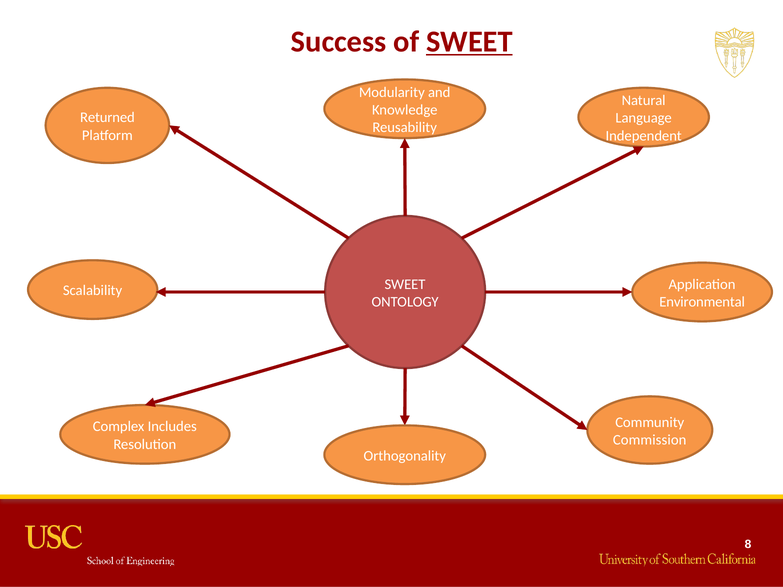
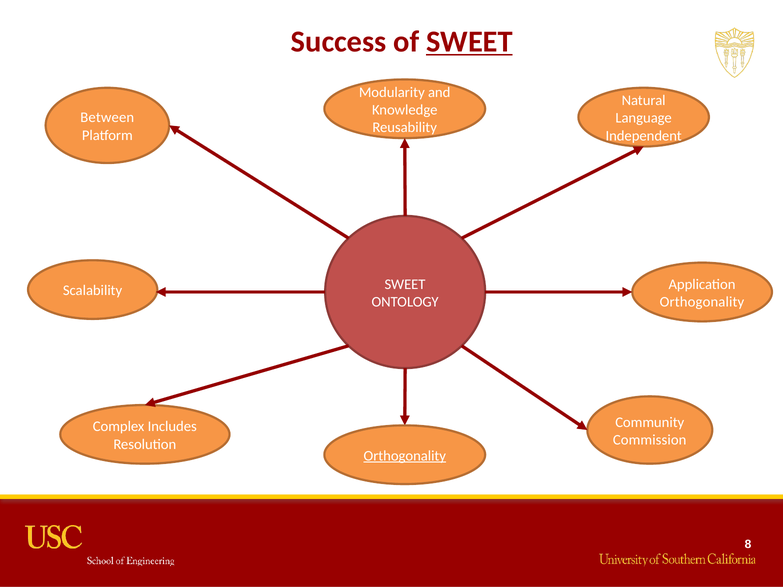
Returned: Returned -> Between
Environmental at (702, 302): Environmental -> Orthogonality
Orthogonality at (405, 456) underline: none -> present
